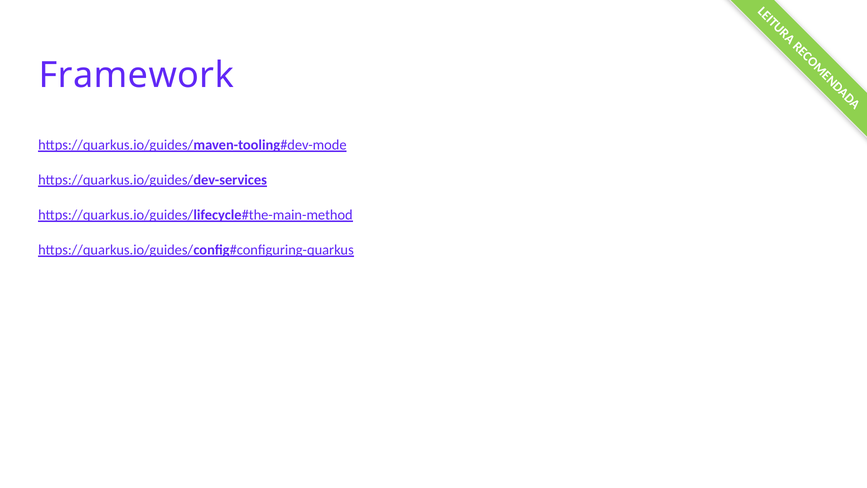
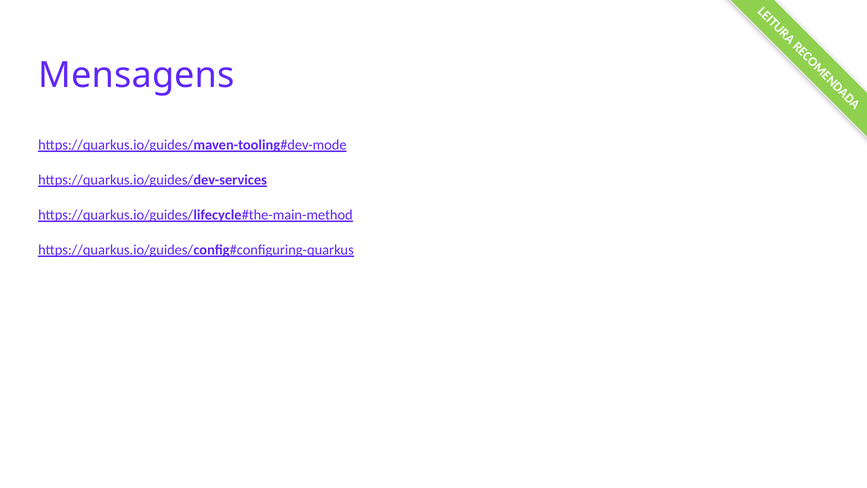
Framework: Framework -> Mensagens
